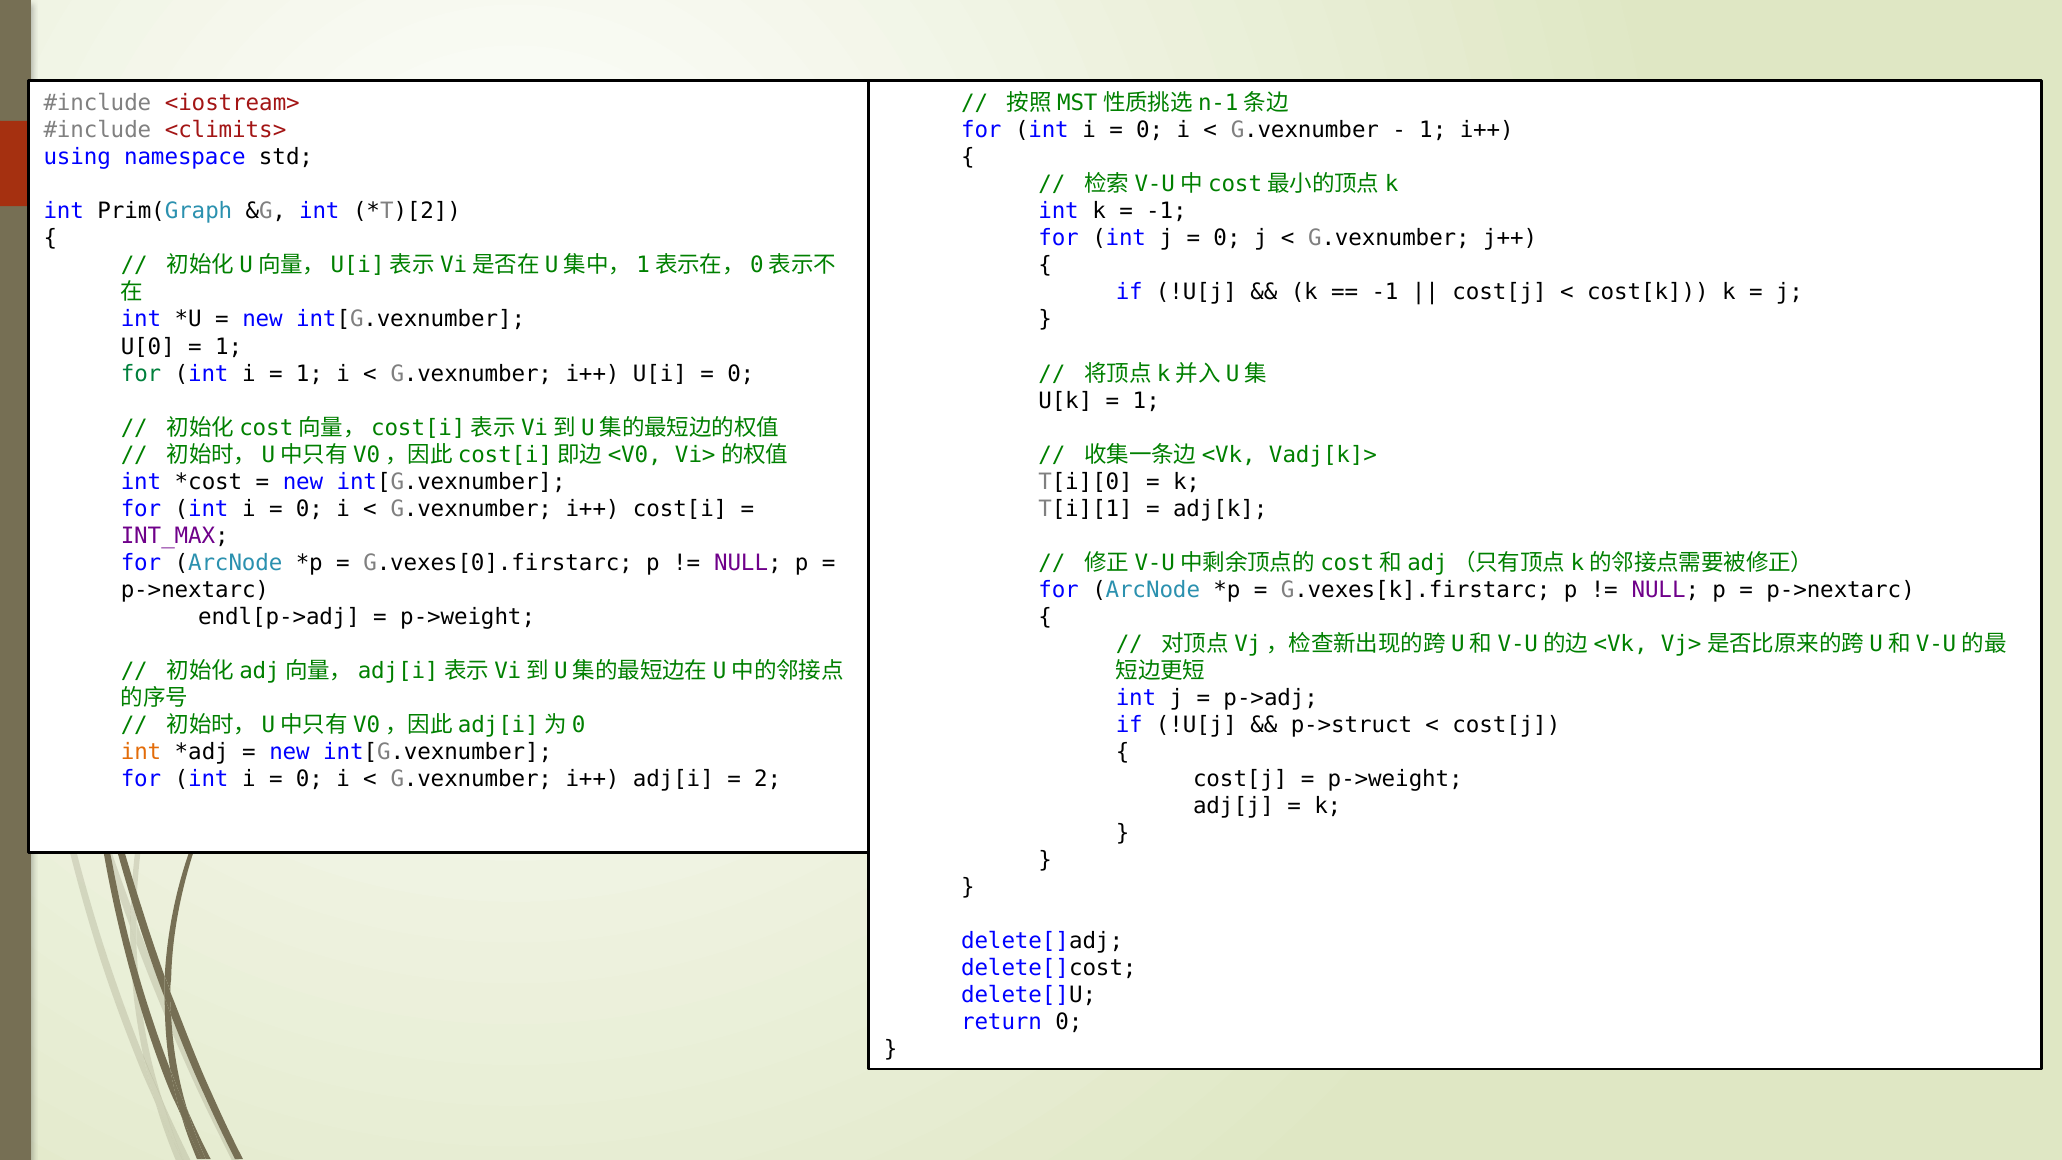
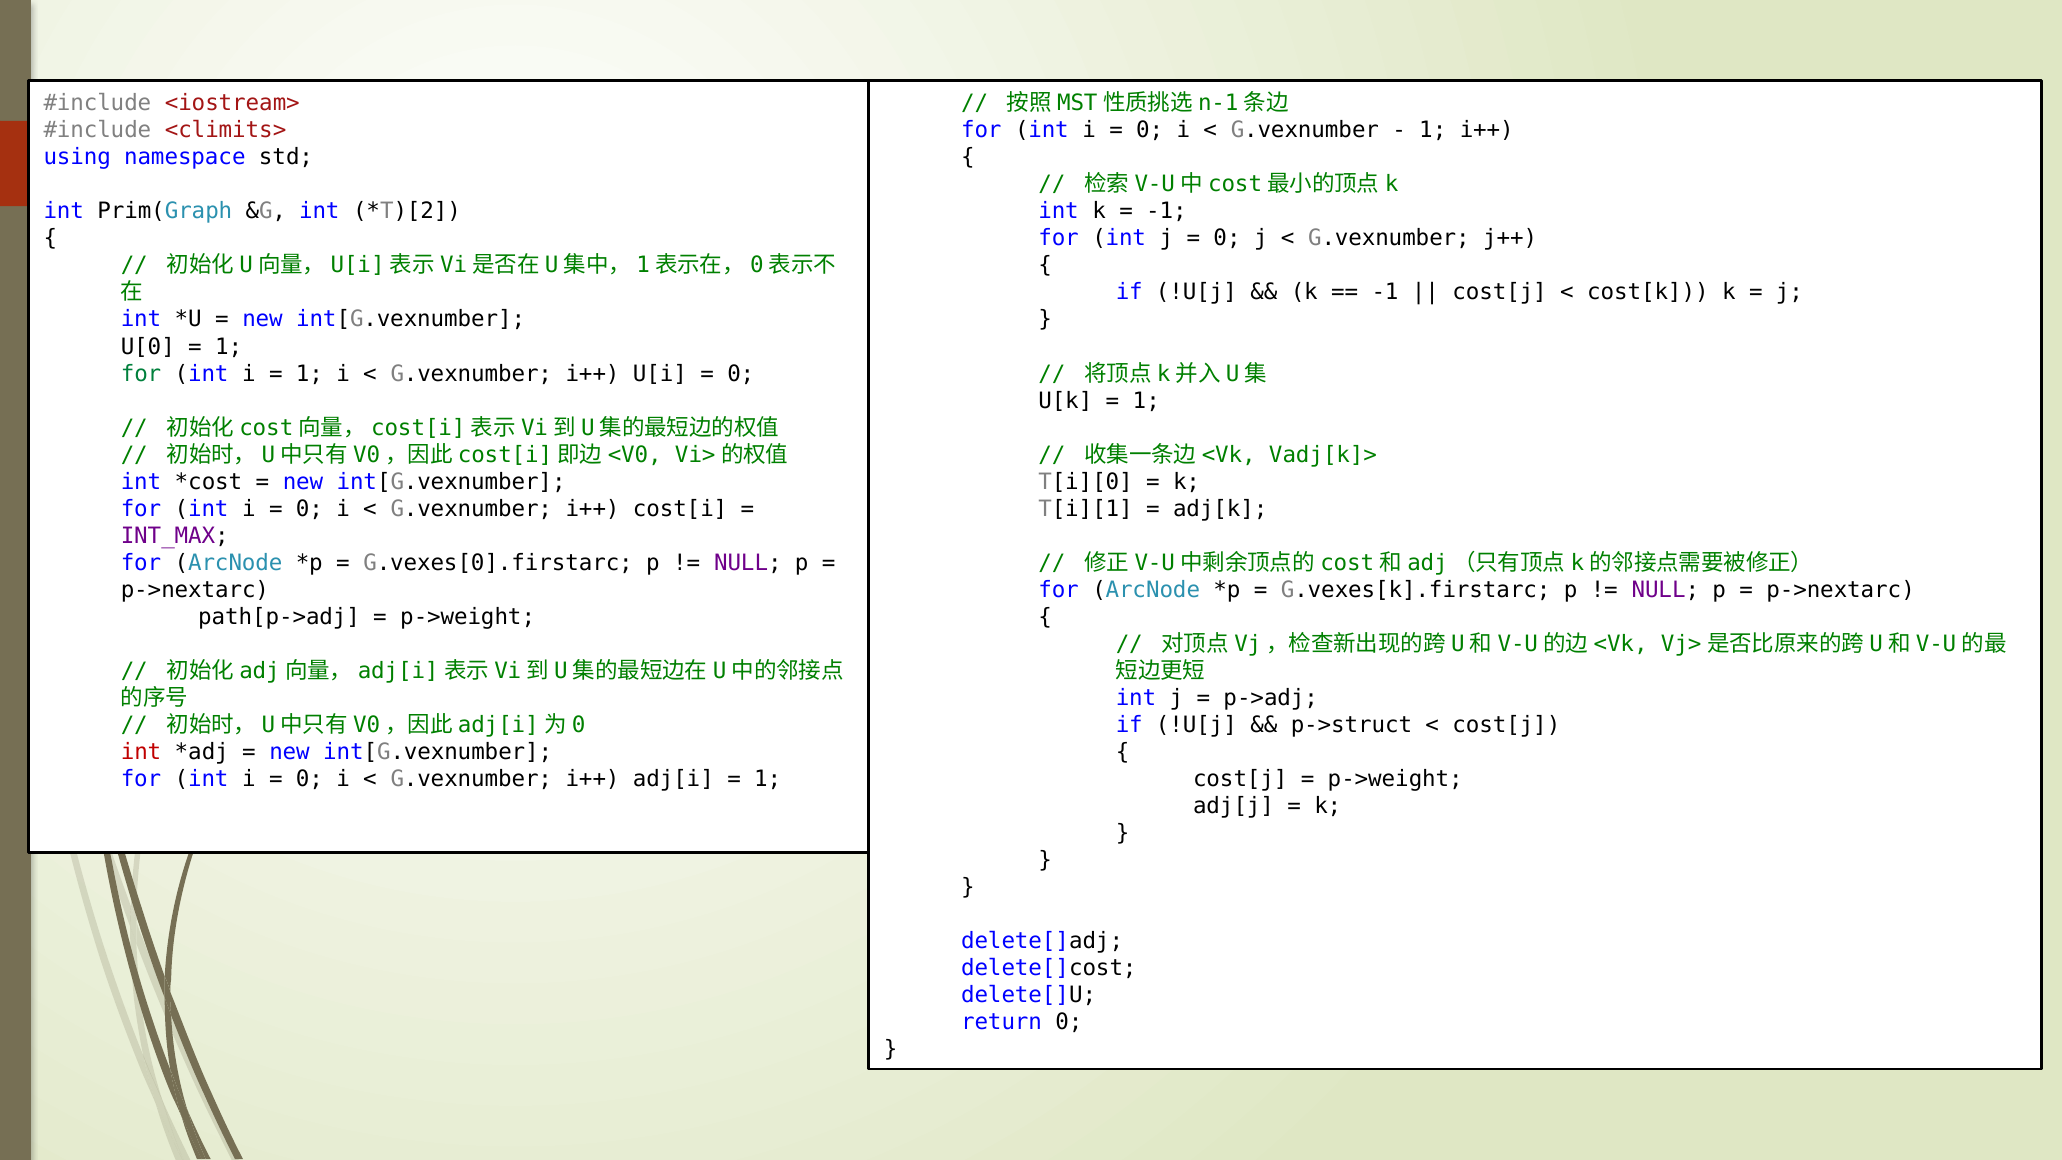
endl[p->adj: endl[p->adj -> path[p->adj
int at (141, 752) colour: orange -> red
2 at (768, 779): 2 -> 1
